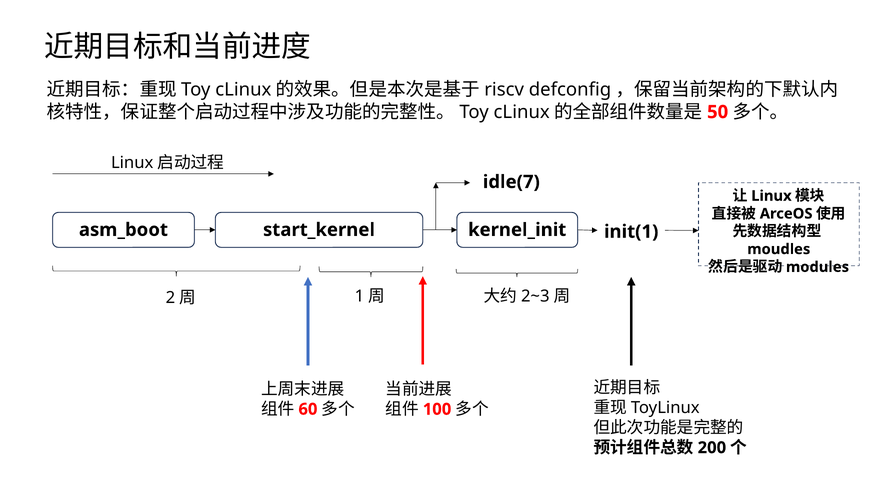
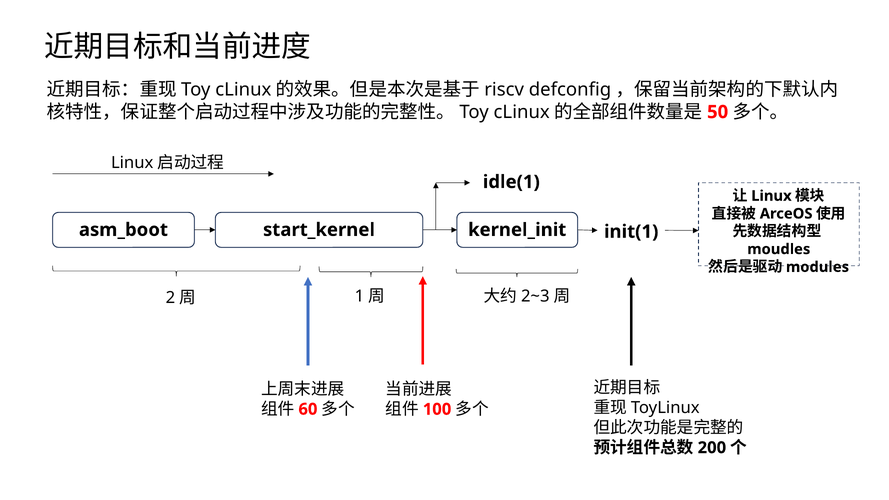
idle(7: idle(7 -> idle(1
